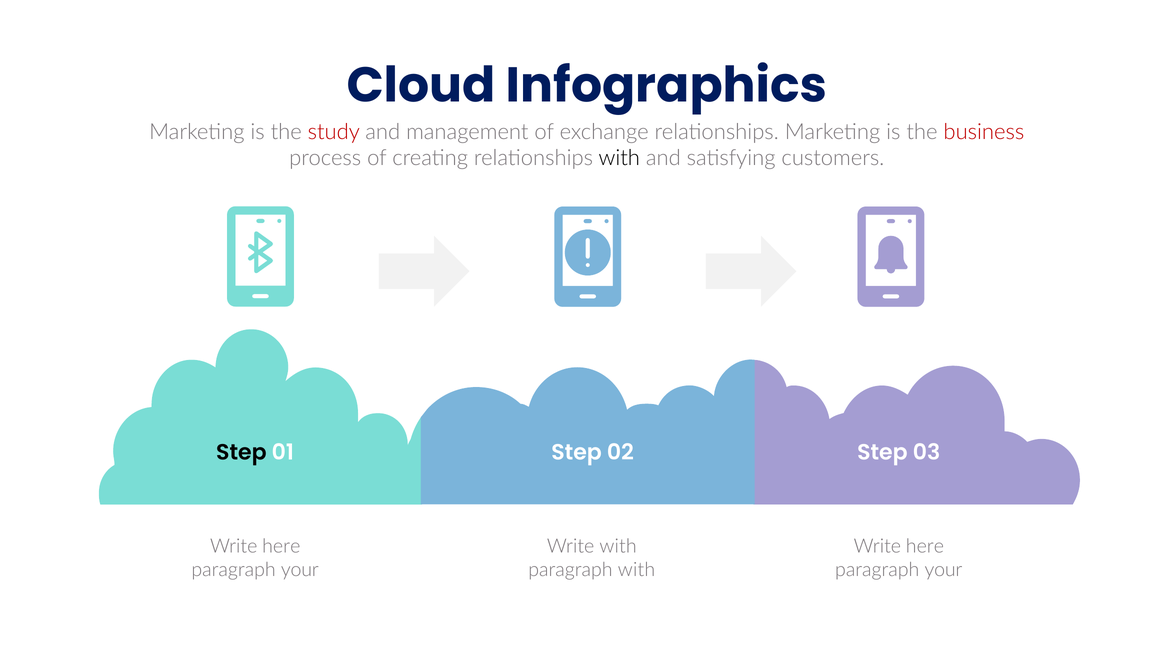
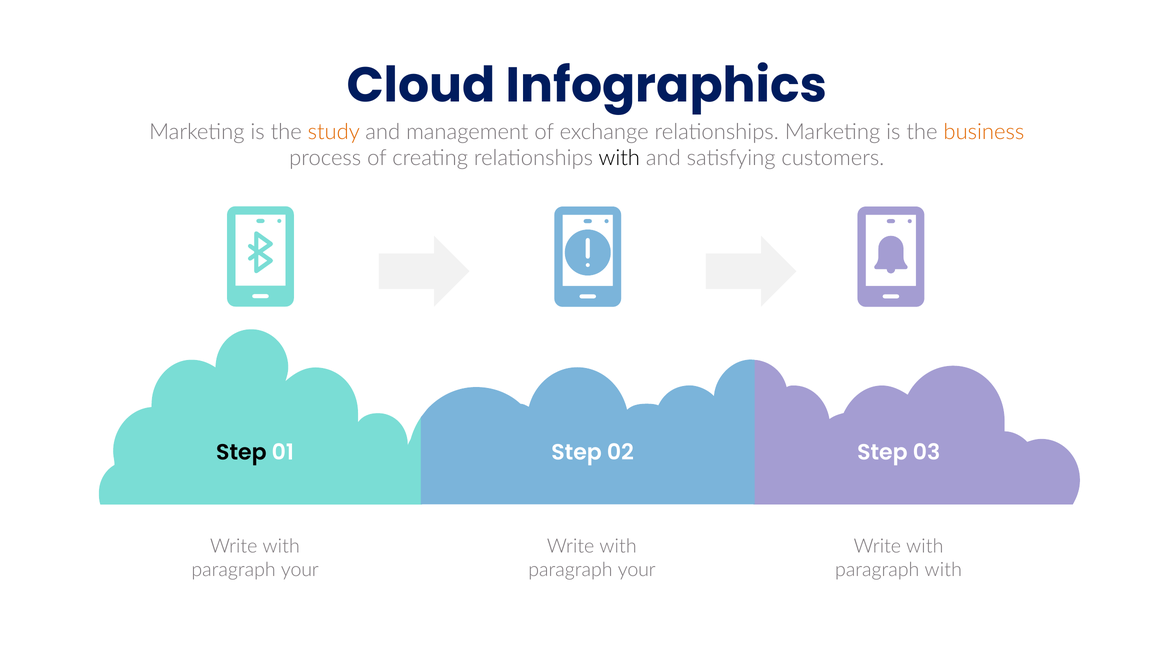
study colour: red -> orange
business colour: red -> orange
here at (281, 546): here -> with
here at (925, 546): here -> with
with at (637, 569): with -> your
your at (943, 569): your -> with
